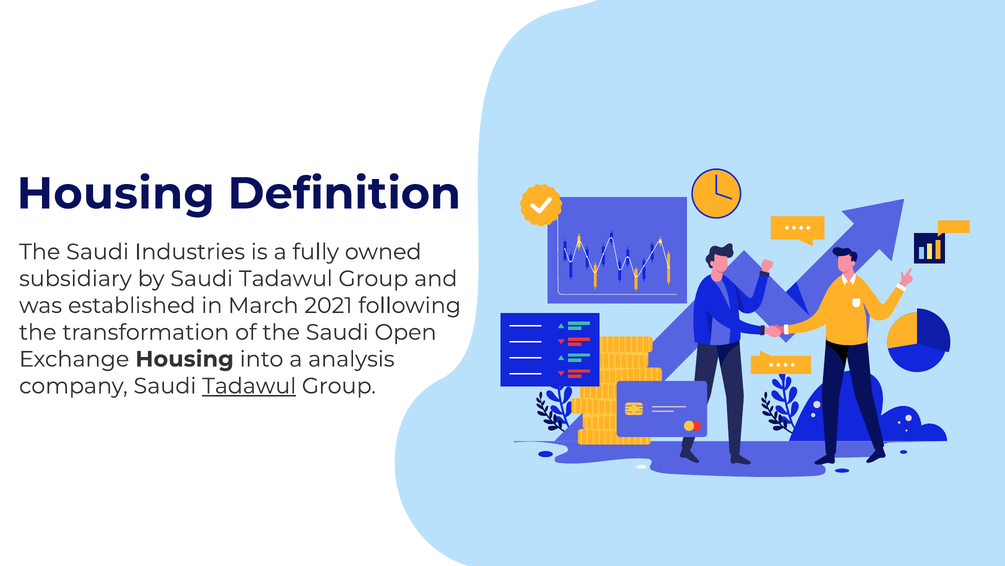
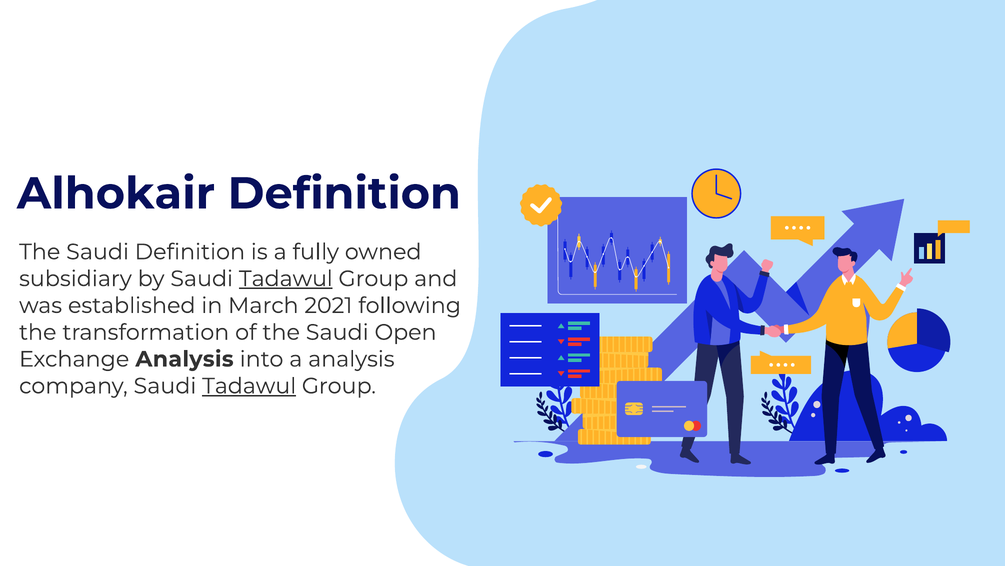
Housing at (116, 193): Housing -> Alhokair
Saudi Industries: Industries -> Definition
Tadawul at (286, 278) underline: none -> present
Exchange Housing: Housing -> Analysis
